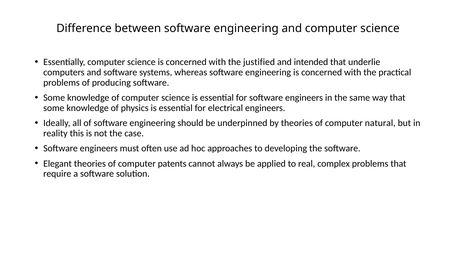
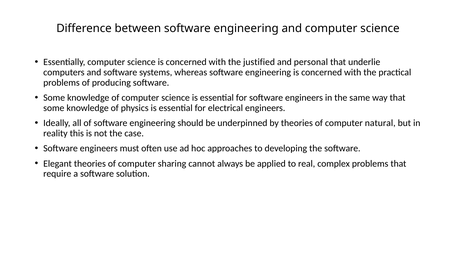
intended: intended -> personal
patents: patents -> sharing
